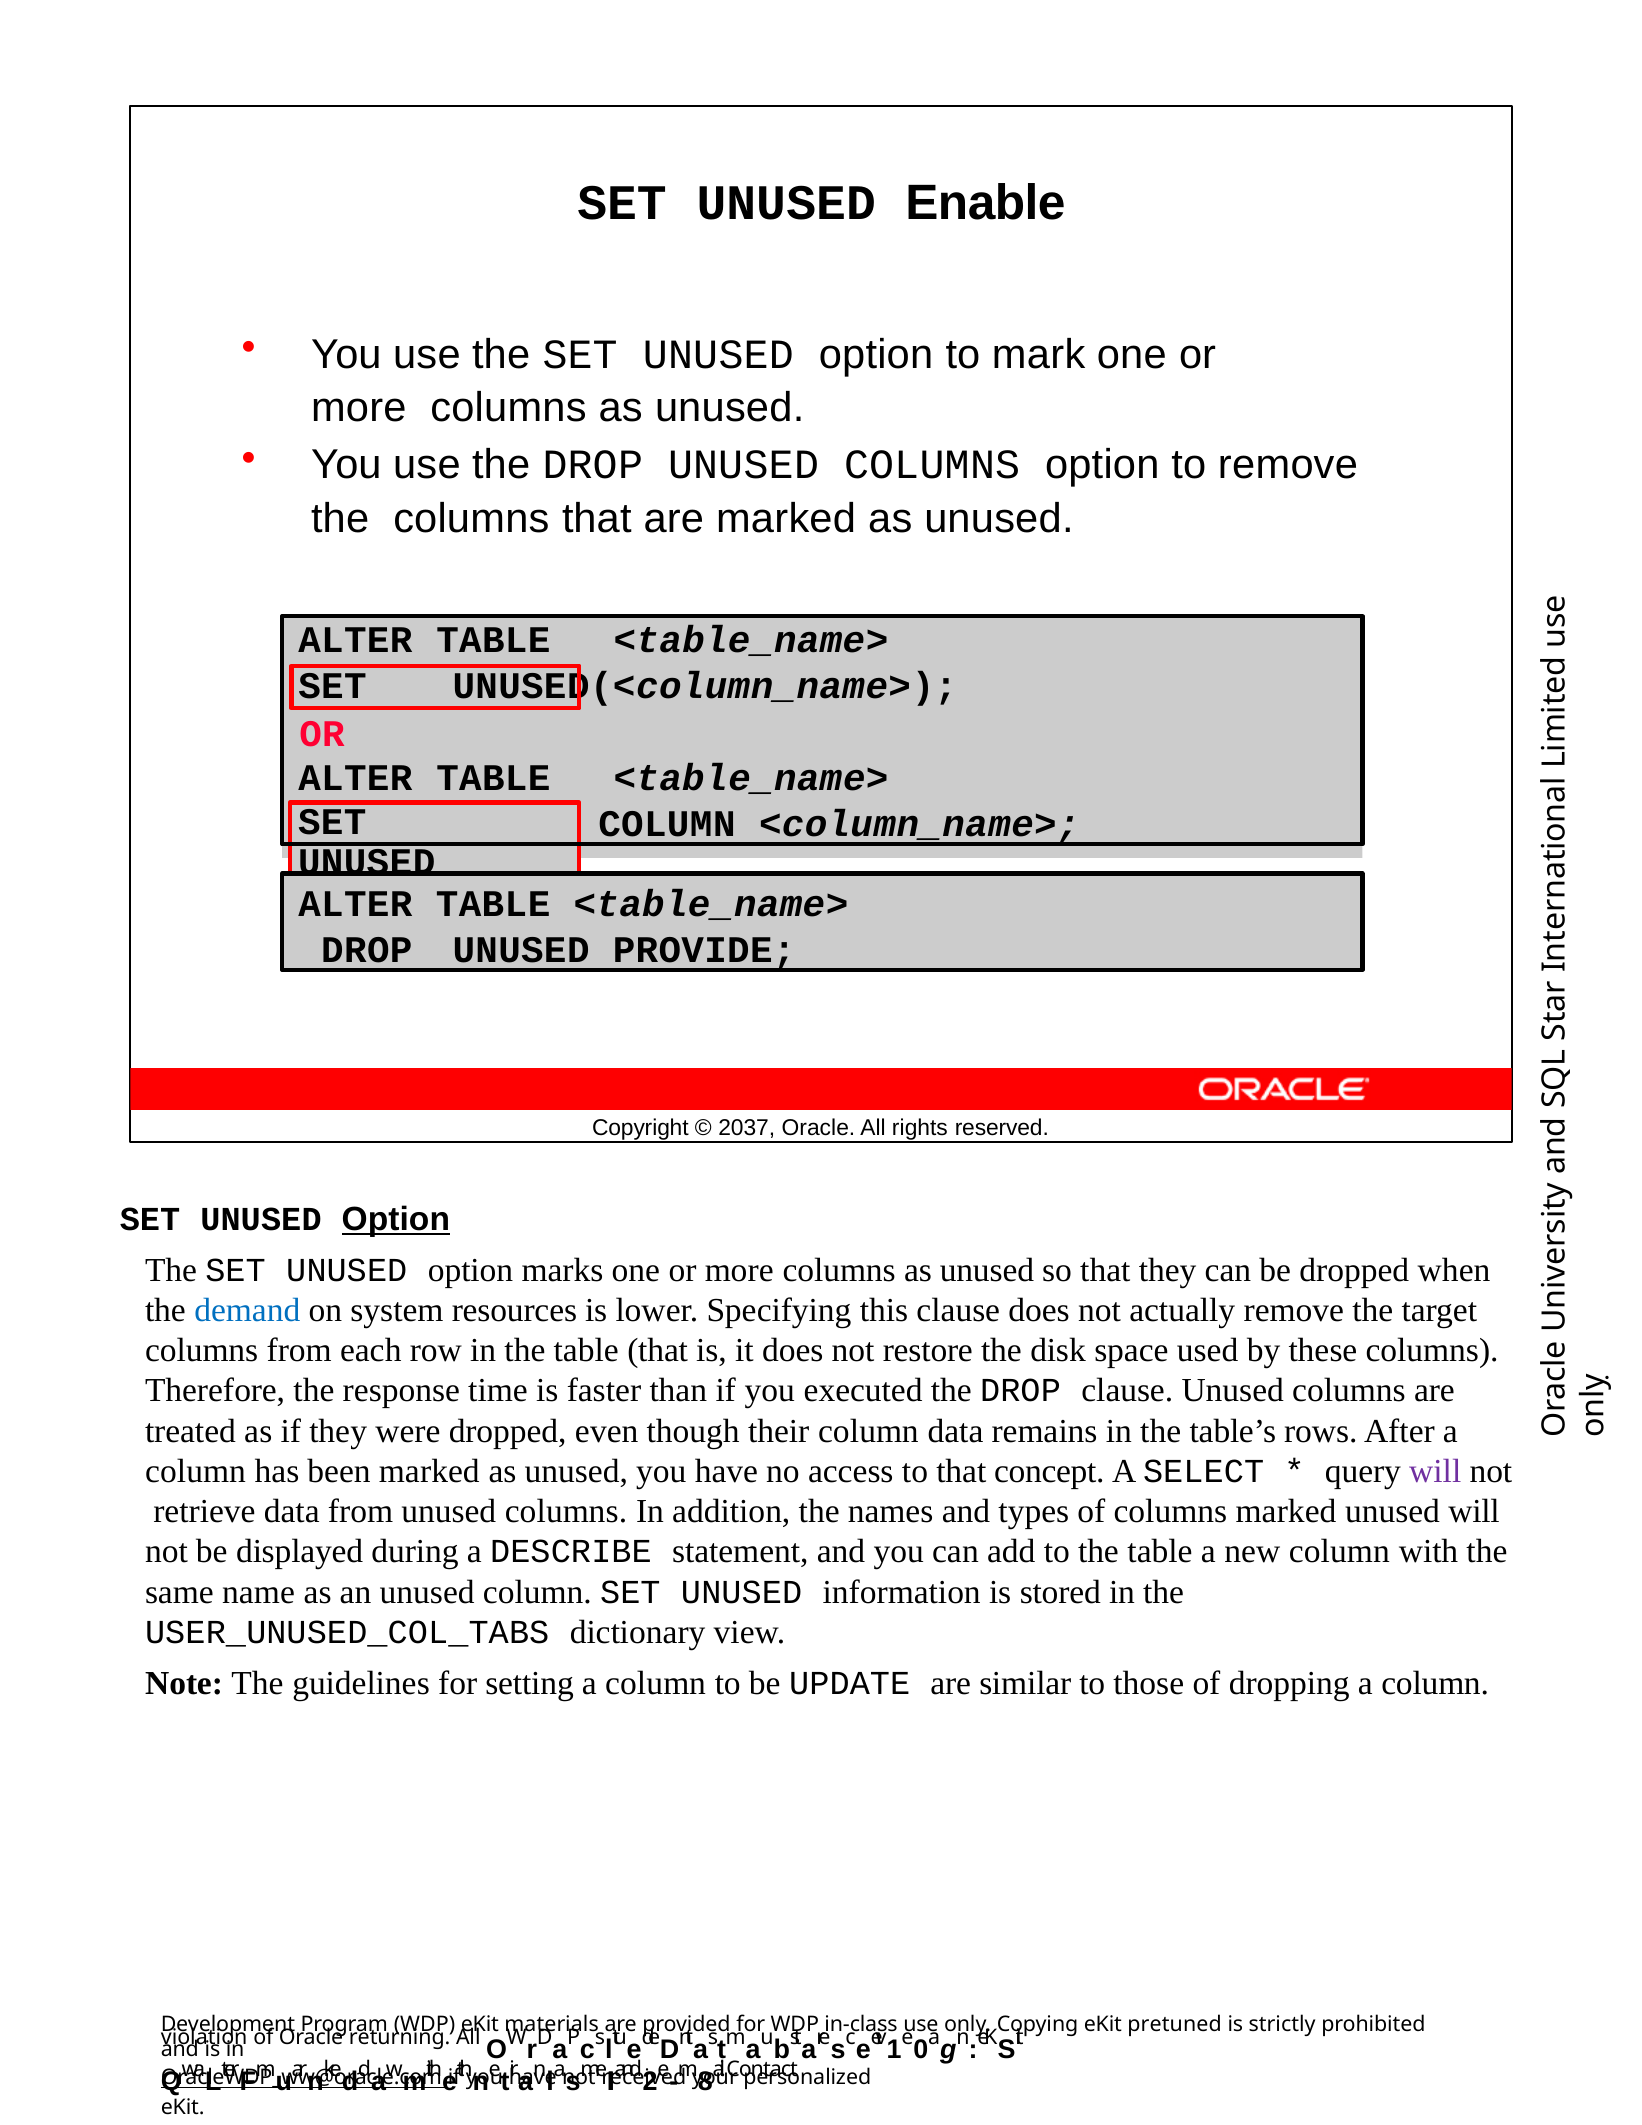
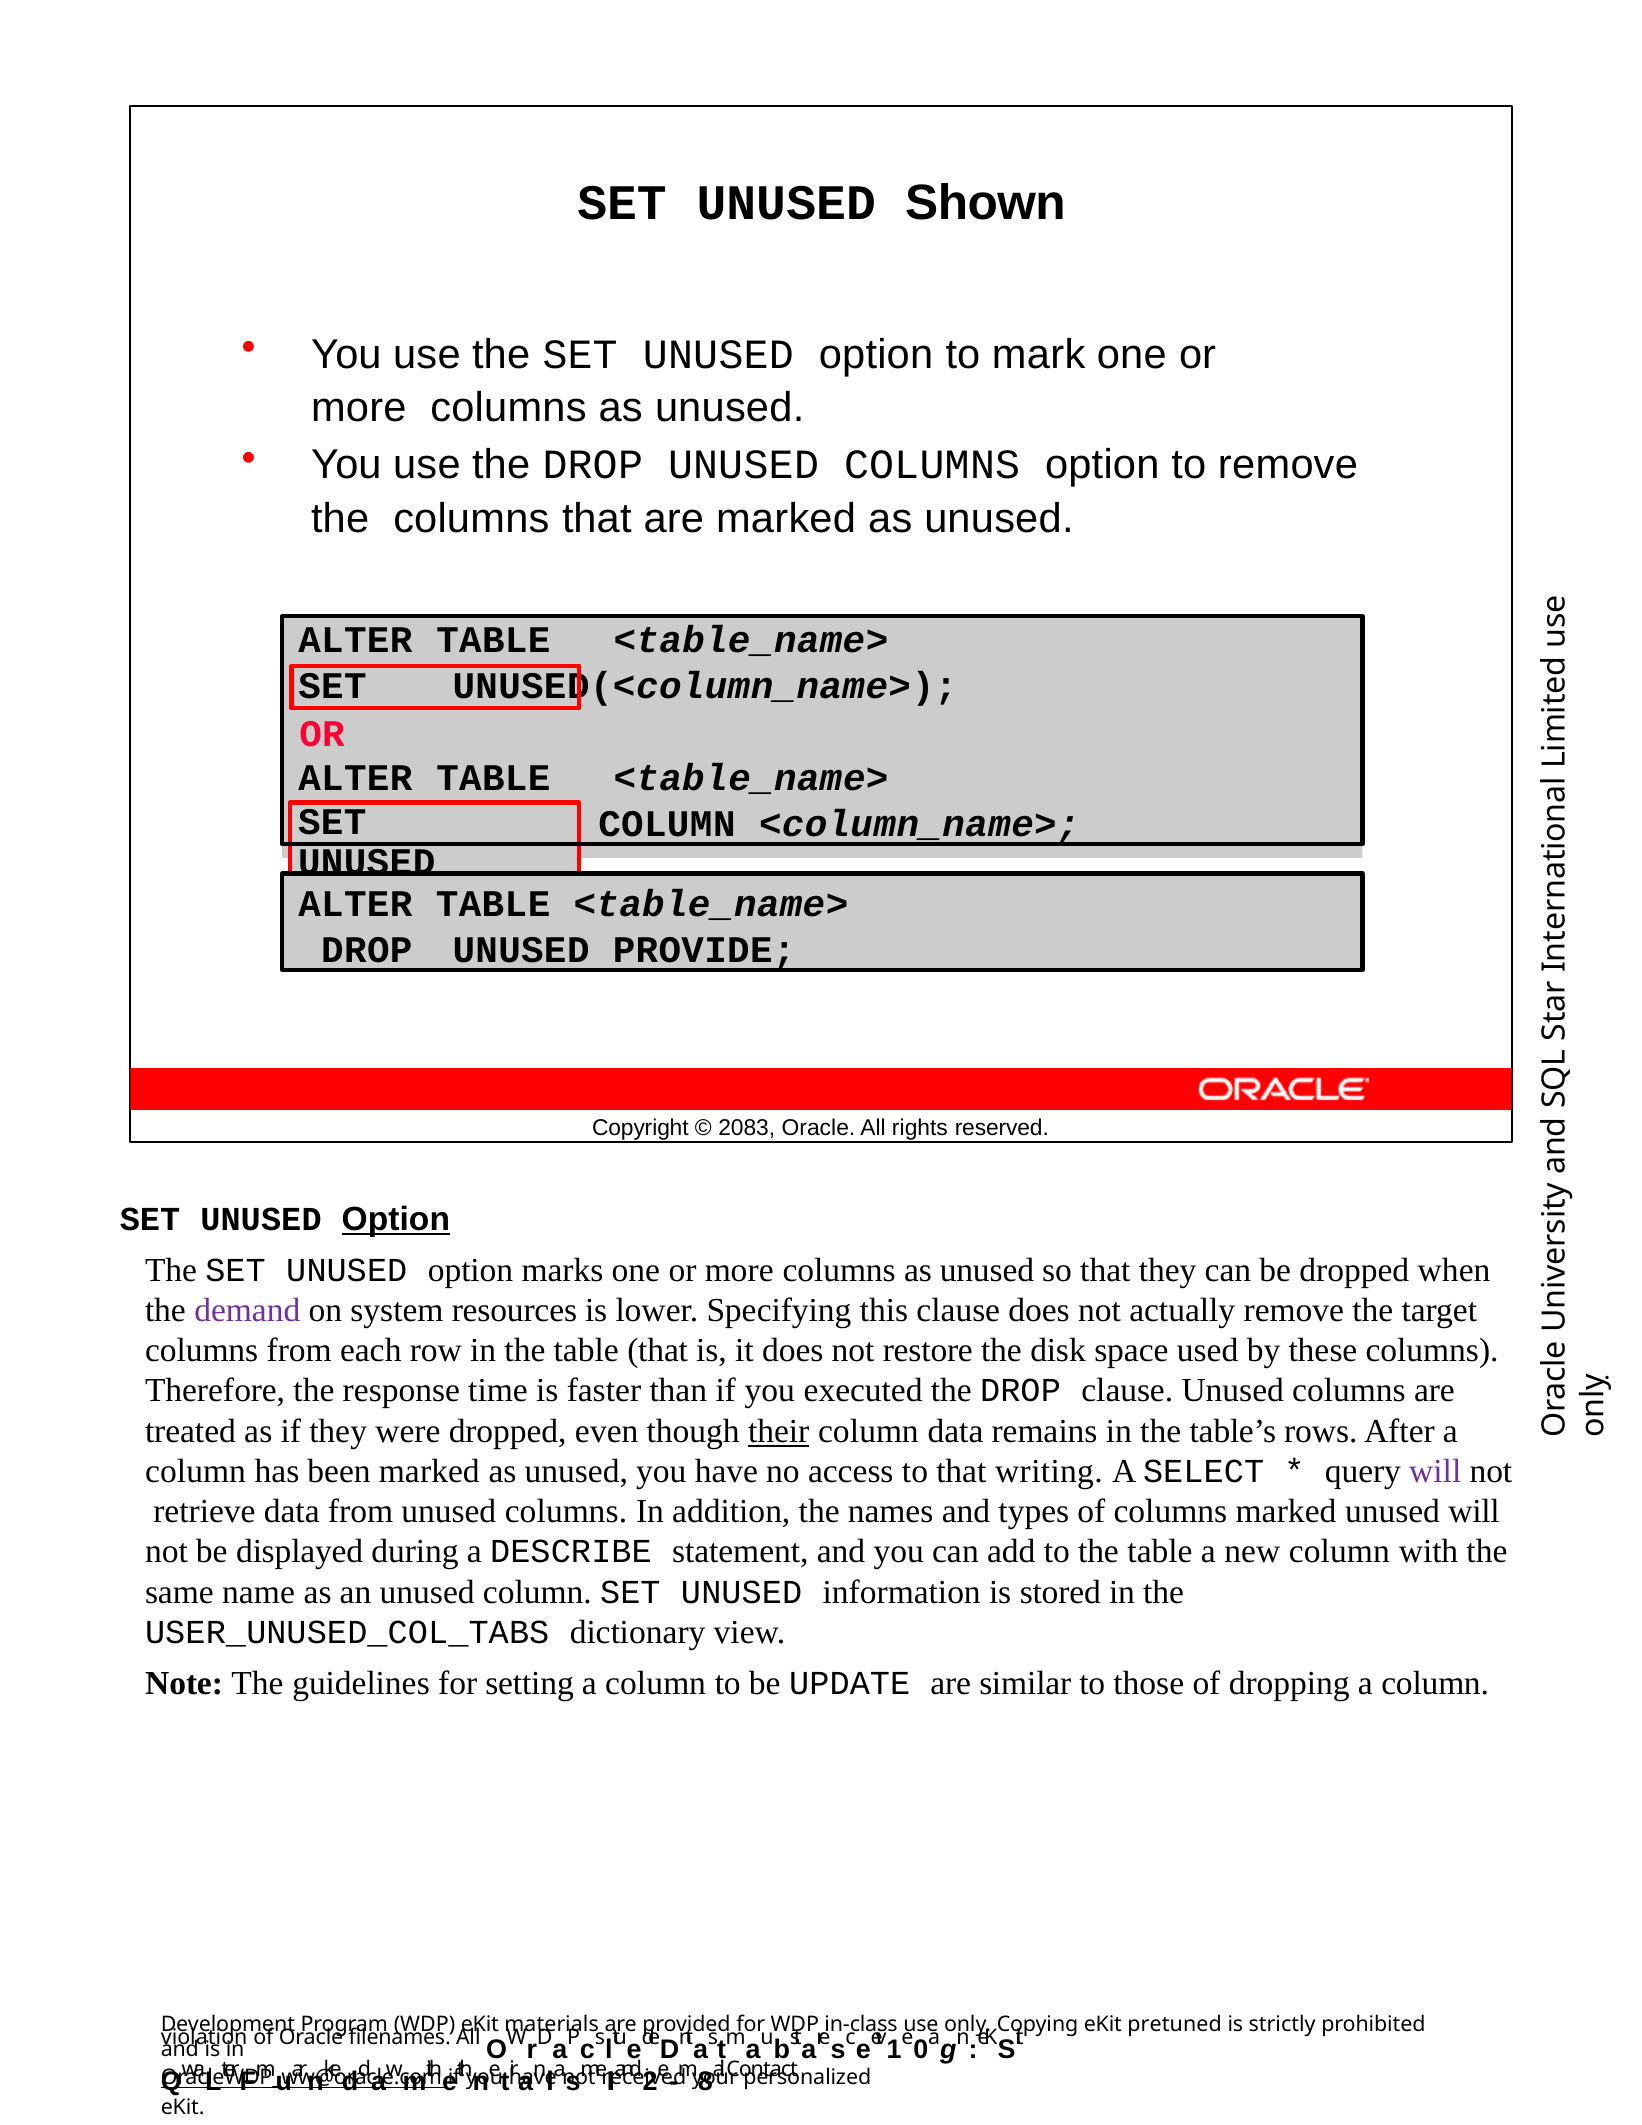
Enable: Enable -> Shown
2037: 2037 -> 2083
demand colour: blue -> purple
their underline: none -> present
concept: concept -> writing
returning: returning -> filenames
